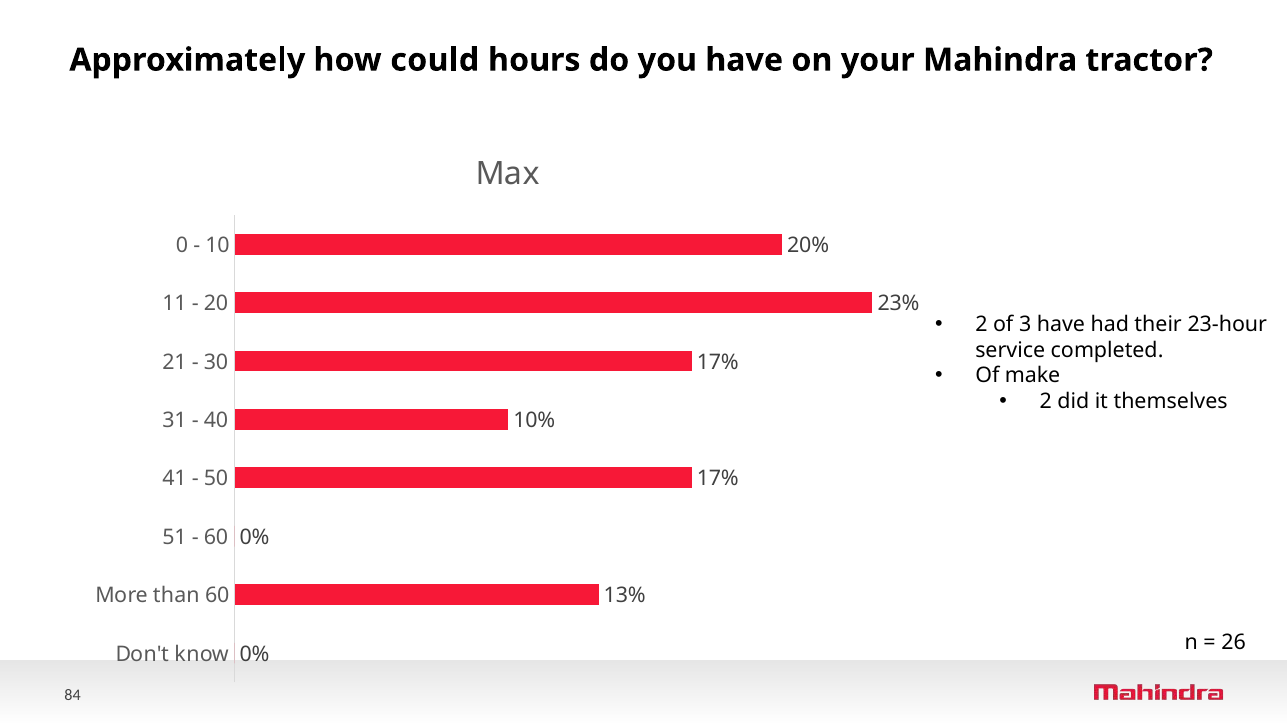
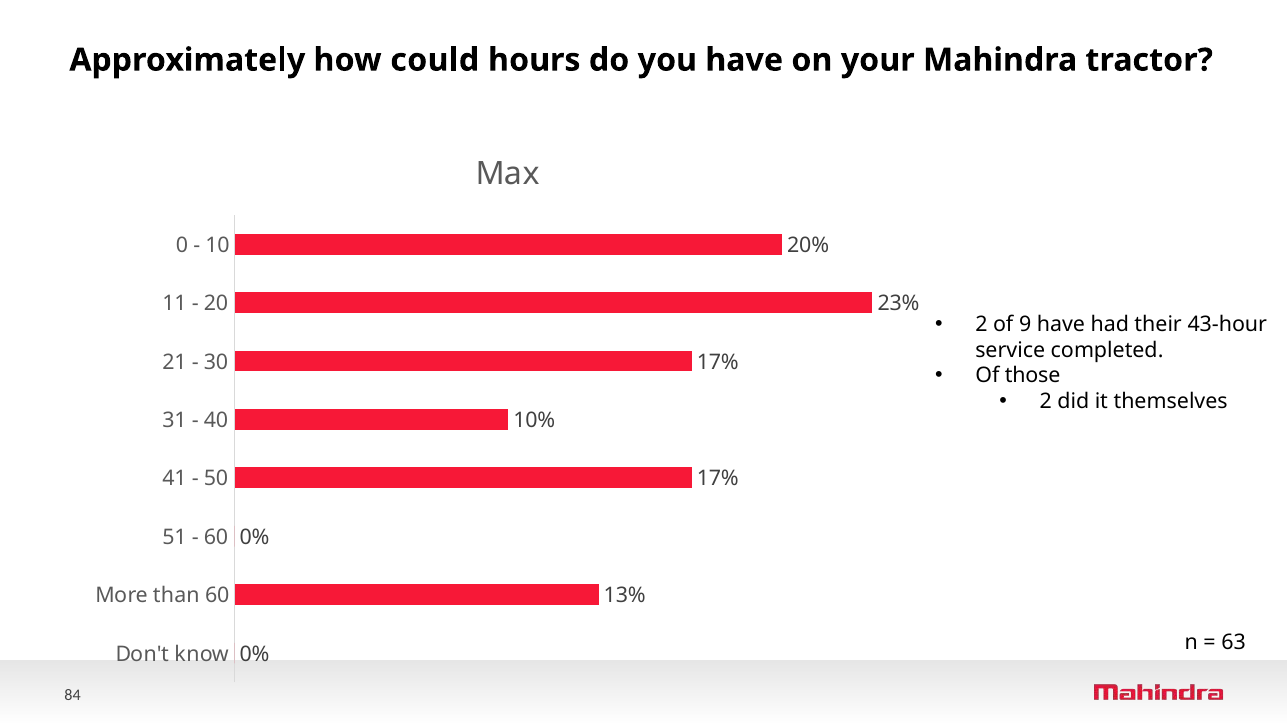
3: 3 -> 9
23-hour: 23-hour -> 43-hour
make: make -> those
26: 26 -> 63
